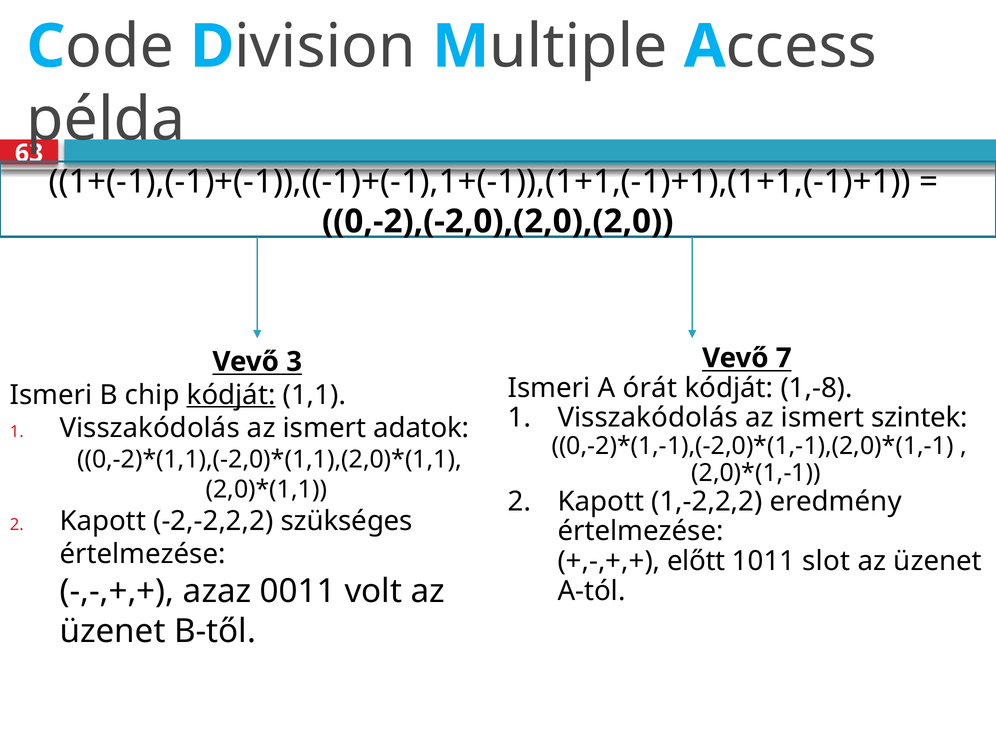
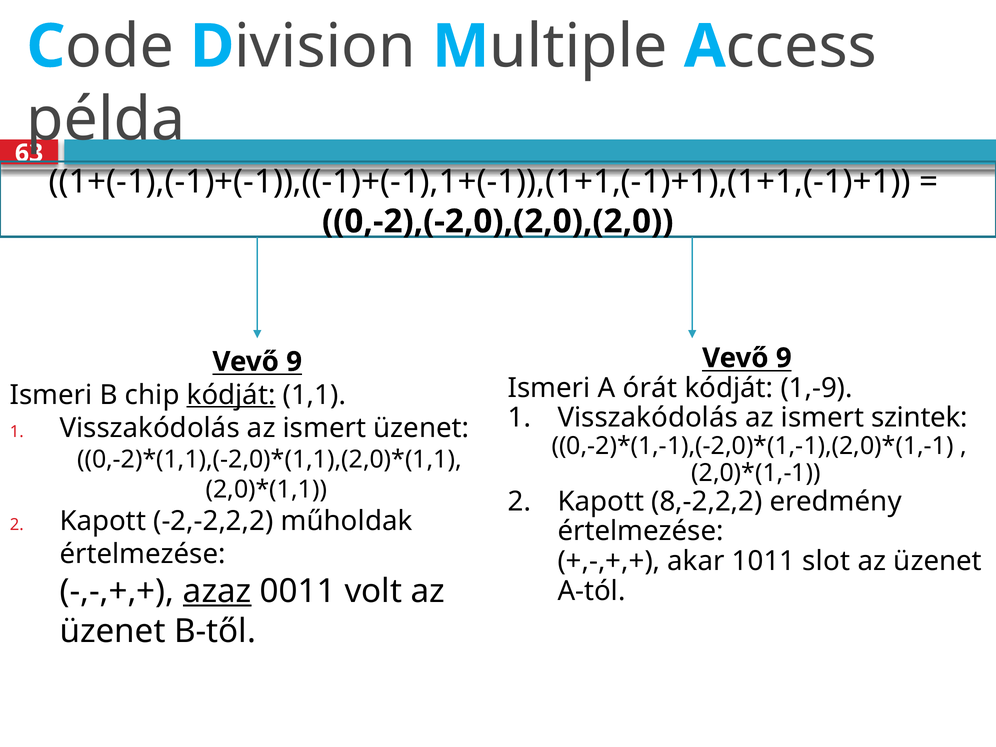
7 at (784, 358): 7 -> 9
3 at (294, 362): 3 -> 9
1,-8: 1,-8 -> 1,-9
ismert adatok: adatok -> üzenet
1,-2,2,2: 1,-2,2,2 -> 8,-2,2,2
szükséges: szükséges -> műholdak
előtt: előtt -> akar
azaz underline: none -> present
